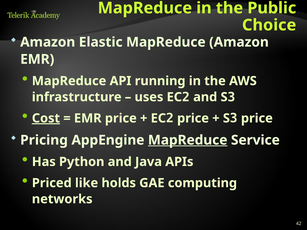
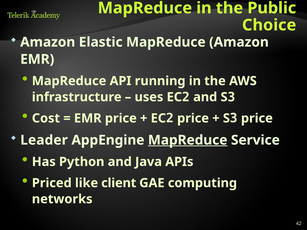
Cost underline: present -> none
Pricing: Pricing -> Leader
holds: holds -> client
